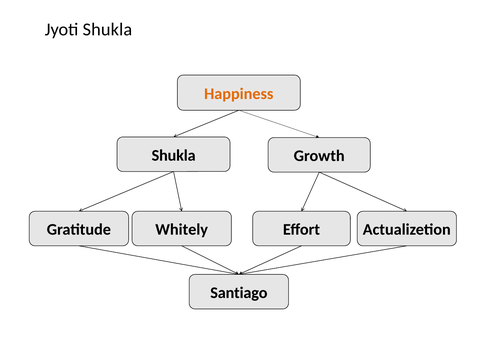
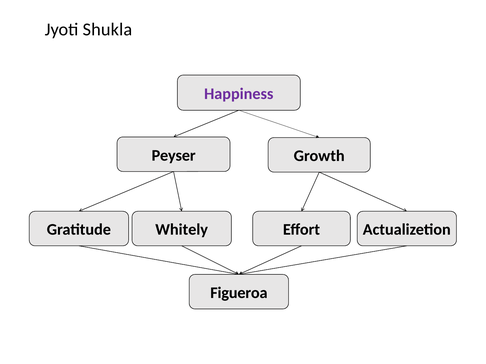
Happiness colour: orange -> purple
Shukla at (174, 156): Shukla -> Peyser
Santiago: Santiago -> Figueroa
